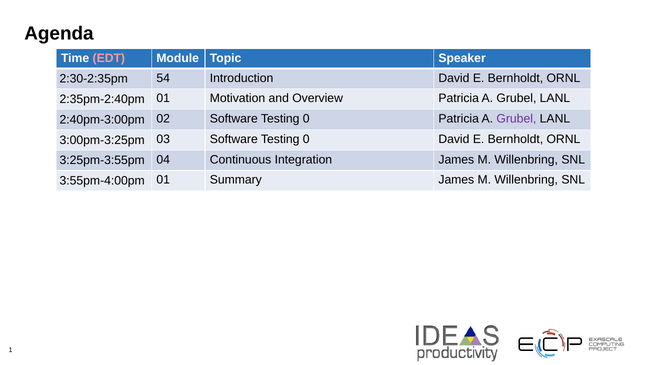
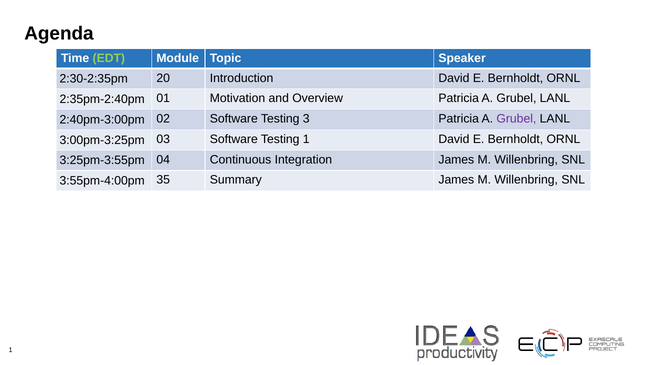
EDT colour: pink -> light green
54: 54 -> 20
02 Software Testing 0: 0 -> 3
03 Software Testing 0: 0 -> 1
3:55pm-4:00pm 01: 01 -> 35
